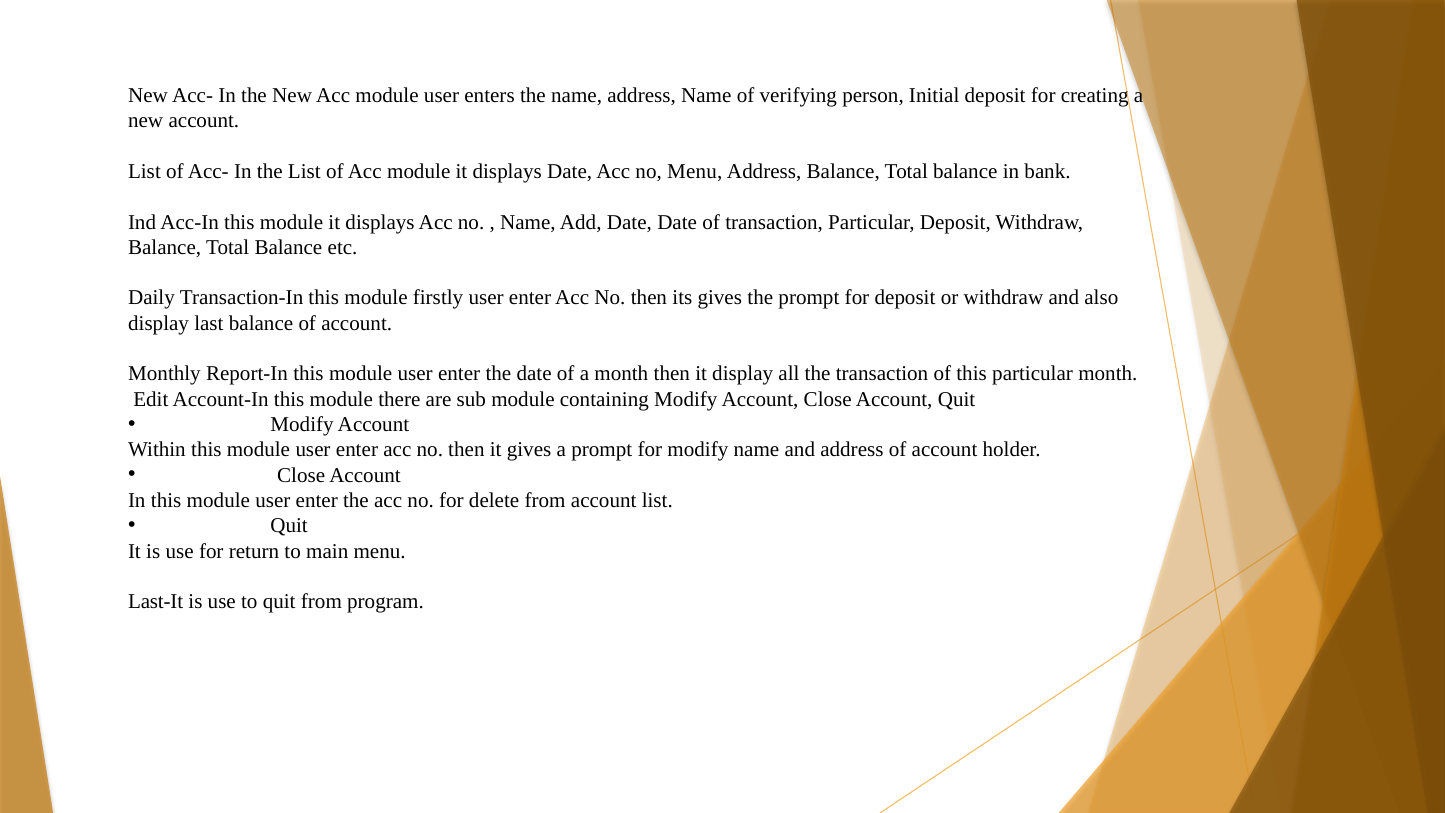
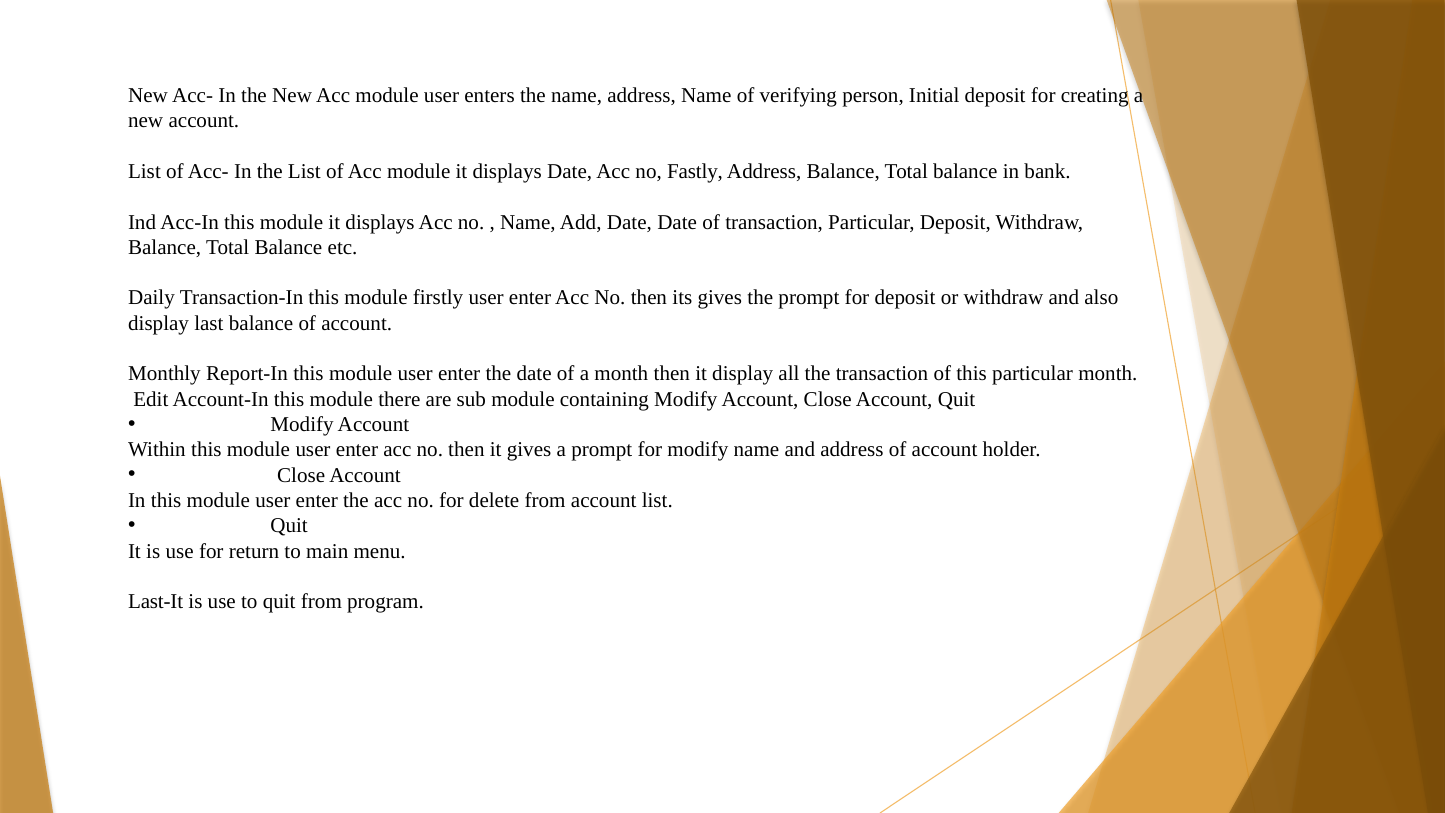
no Menu: Menu -> Fastly
